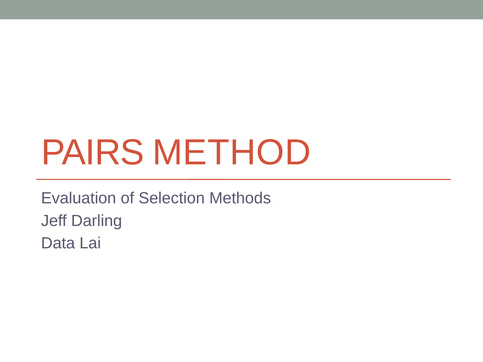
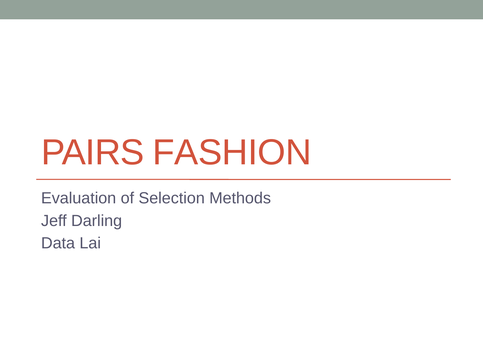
METHOD: METHOD -> FASHION
